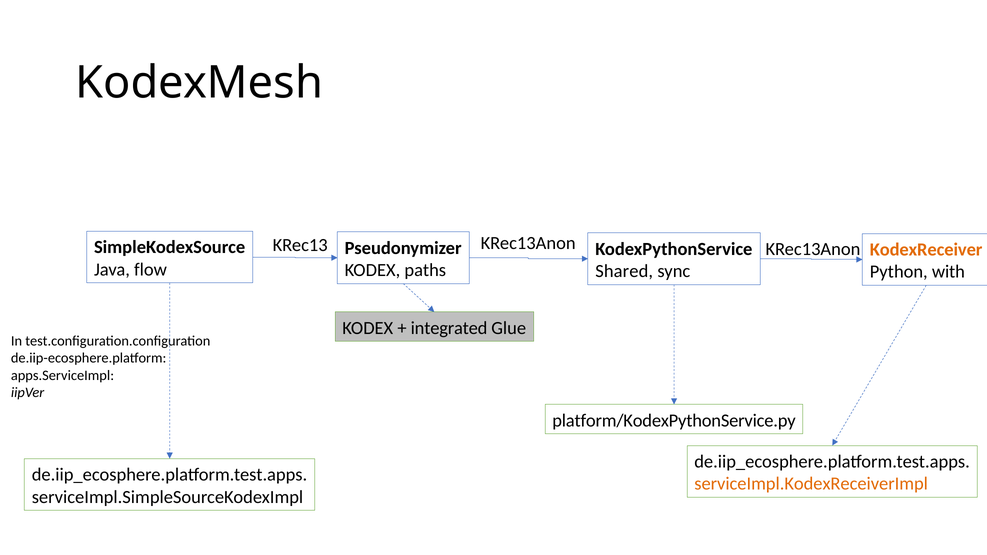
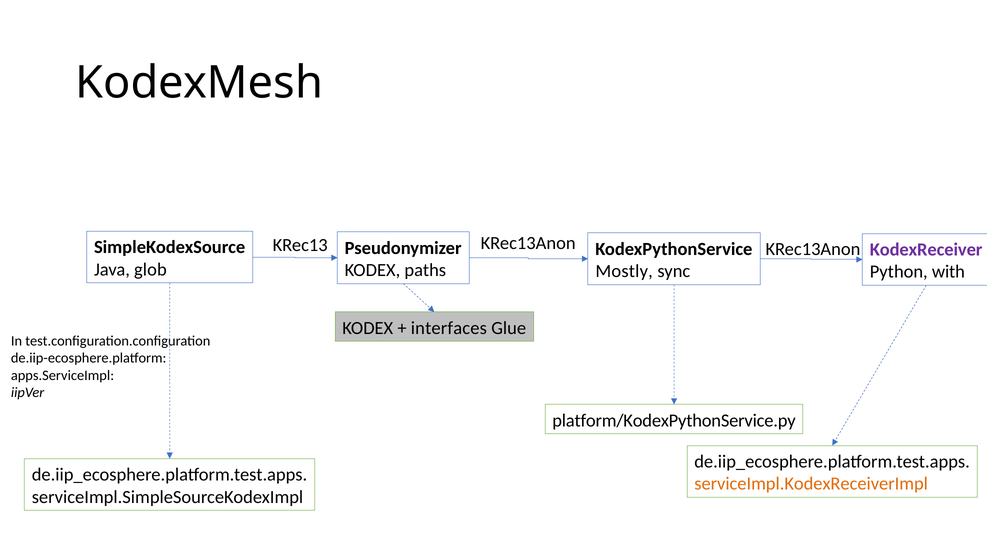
KodexReceiver colour: orange -> purple
flow: flow -> glob
Shared: Shared -> Mostly
integrated: integrated -> interfaces
